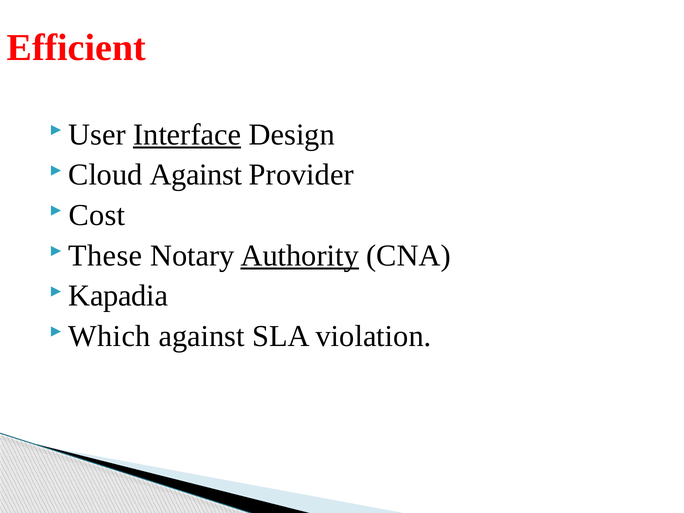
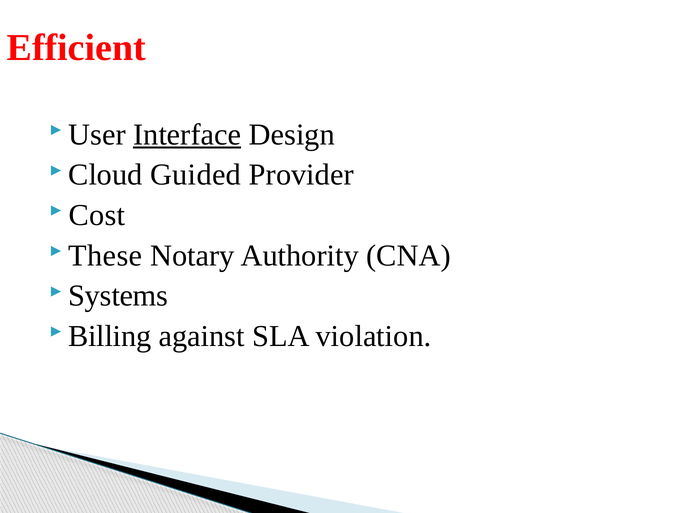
Cloud Against: Against -> Guided
Authority underline: present -> none
Kapadia: Kapadia -> Systems
Which: Which -> Billing
